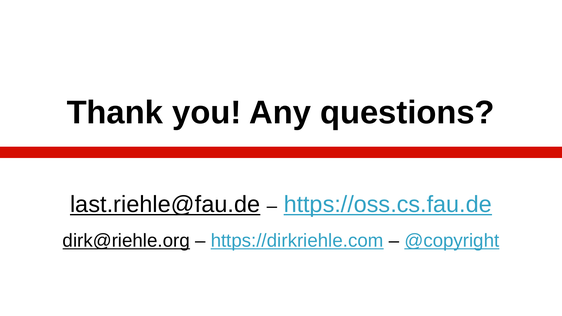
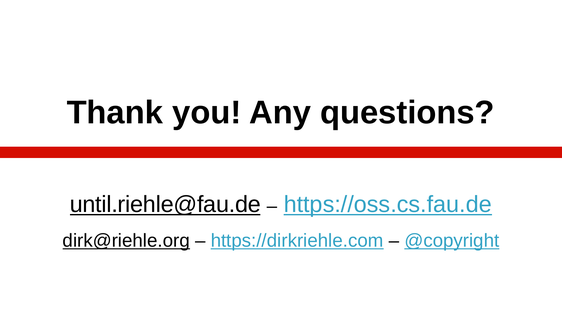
last.riehle@fau.de: last.riehle@fau.de -> until.riehle@fau.de
